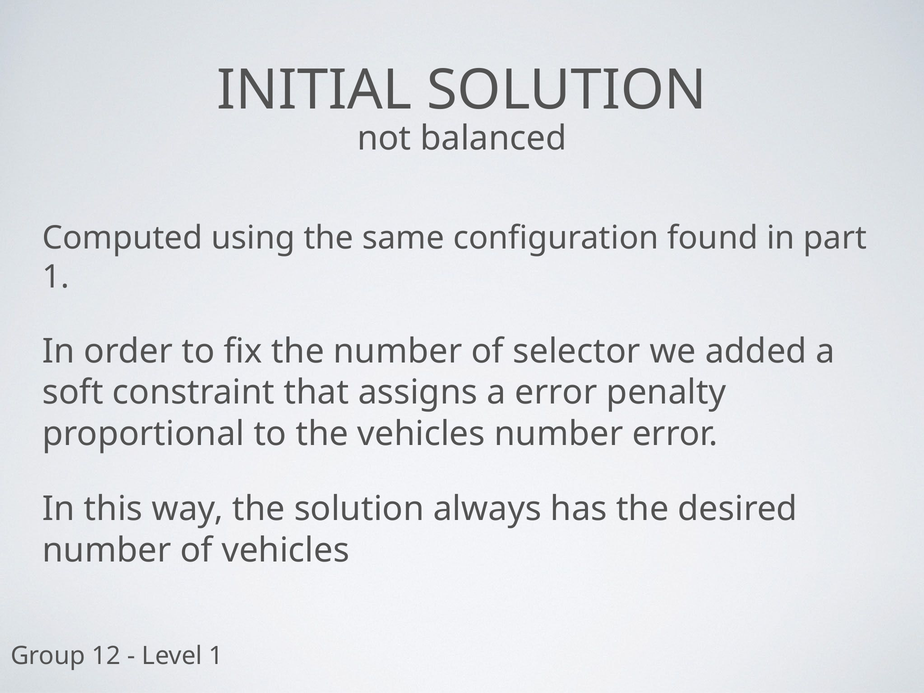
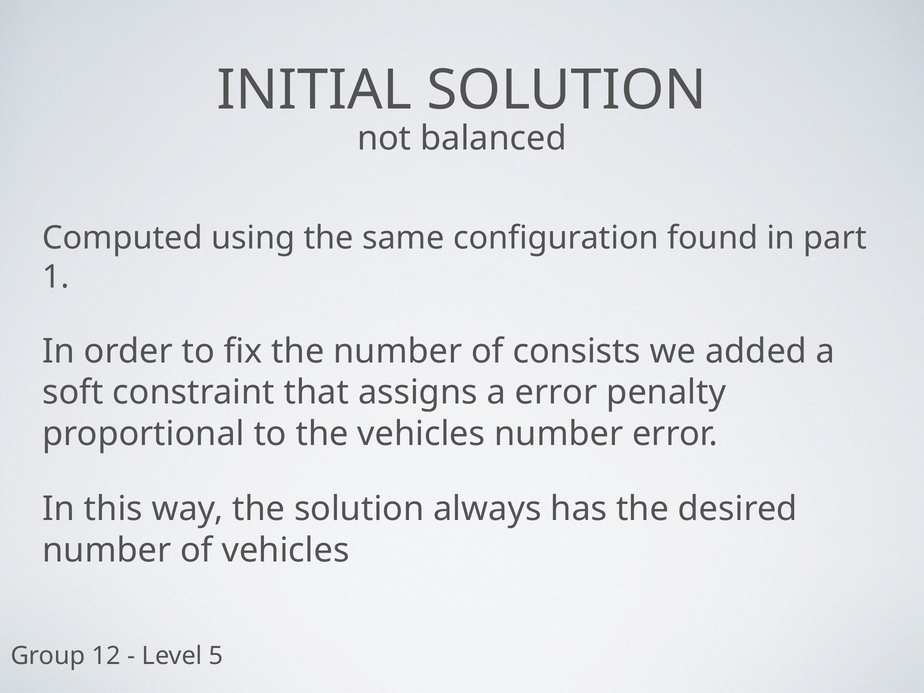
selector: selector -> consists
Level 1: 1 -> 5
